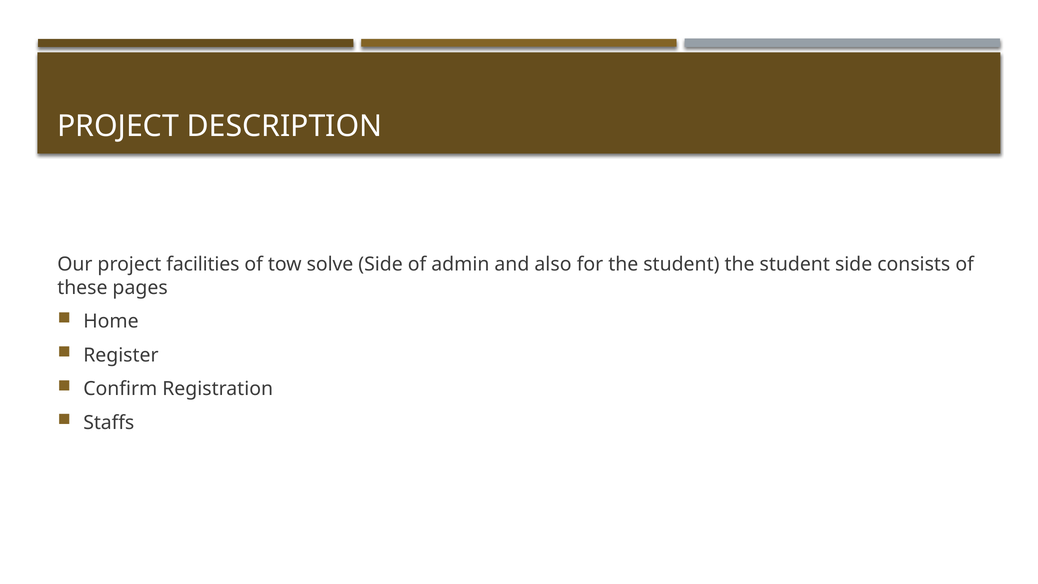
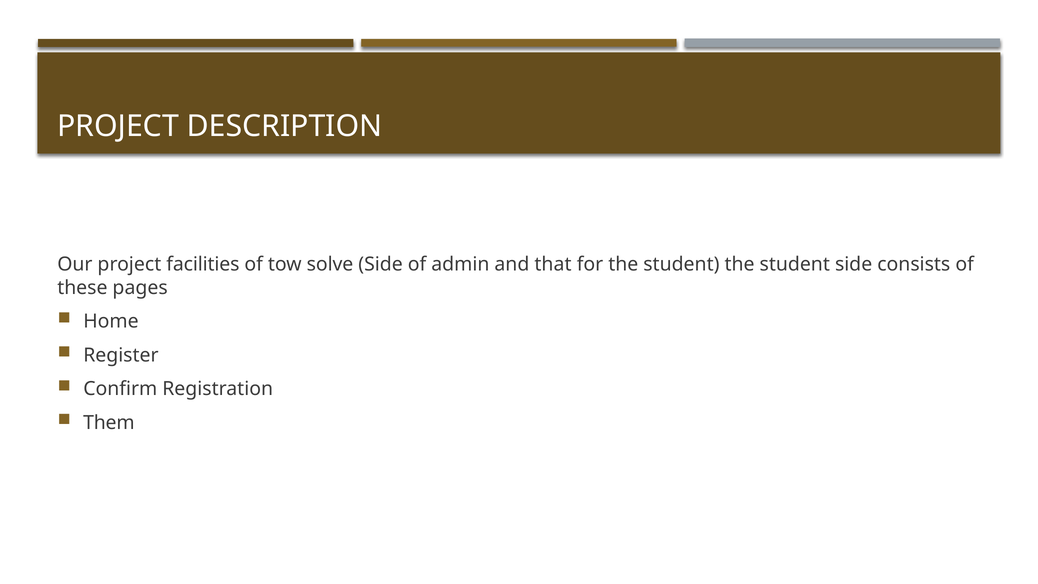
also: also -> that
Staffs: Staffs -> Them
